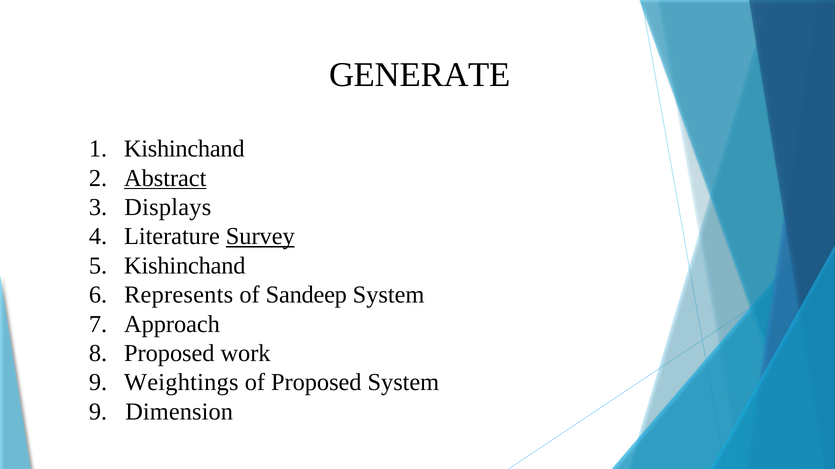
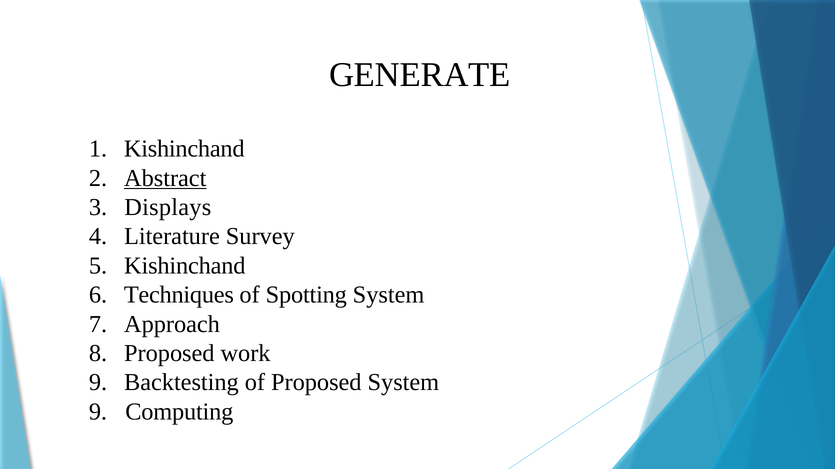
Survey underline: present -> none
Represents: Represents -> Techniques
Sandeep: Sandeep -> Spotting
Weightings: Weightings -> Backtesting
Dimension: Dimension -> Computing
